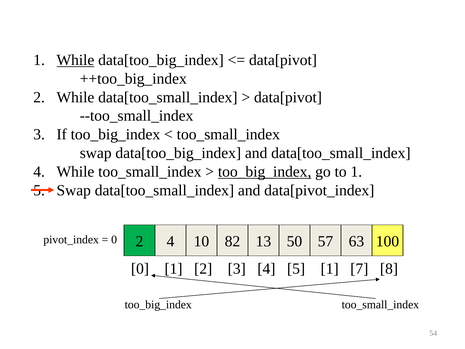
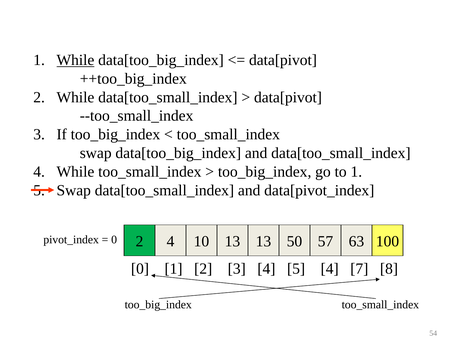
too_big_index at (265, 172) underline: present -> none
10 82: 82 -> 13
5 1: 1 -> 4
